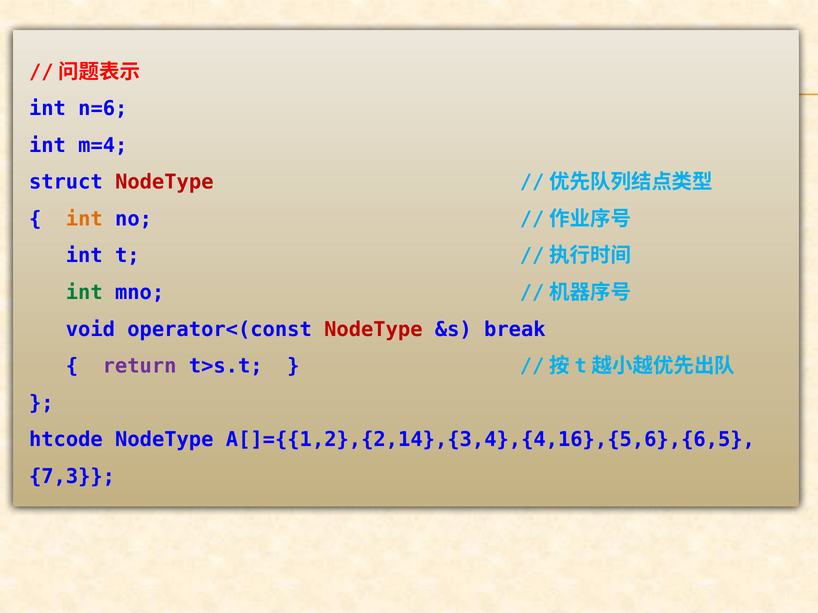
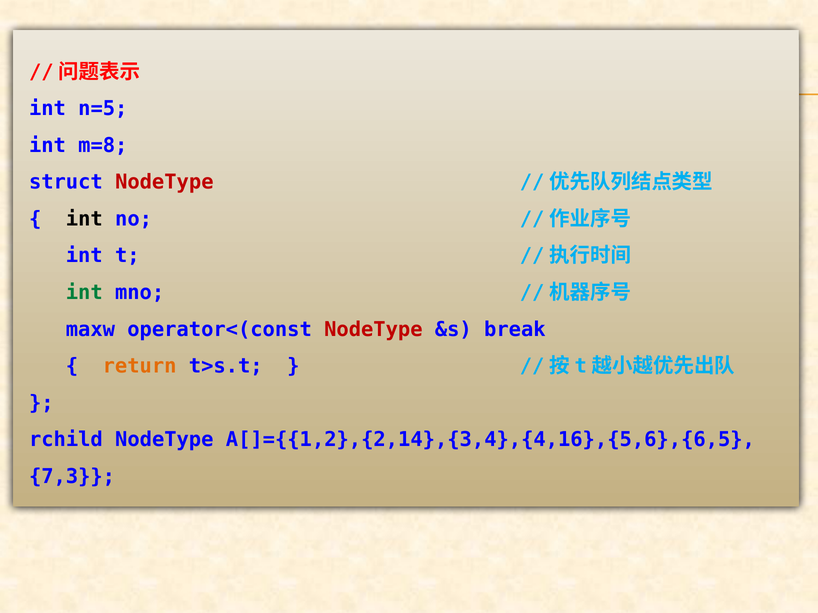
n=6: n=6 -> n=5
m=4: m=4 -> m=8
int at (84, 219) colour: orange -> black
void: void -> maxw
return colour: purple -> orange
htcode: htcode -> rchild
